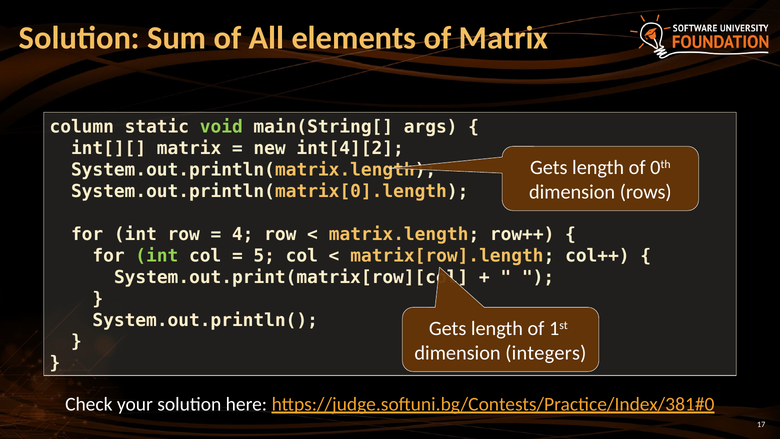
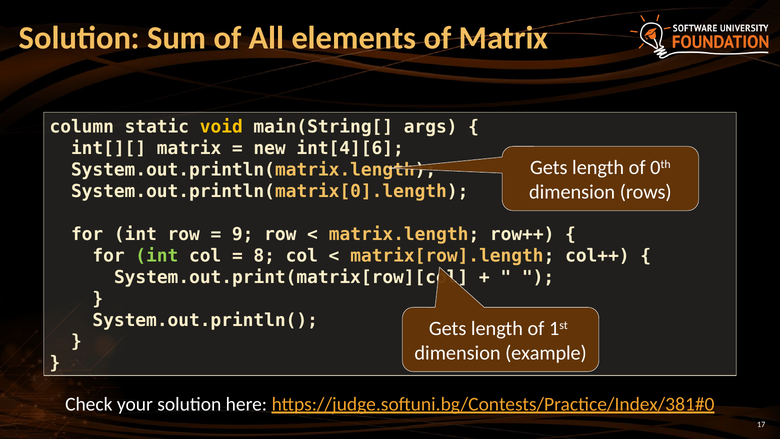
void colour: light green -> yellow
int[4][2: int[4][2 -> int[4][6
4: 4 -> 9
5: 5 -> 8
integers: integers -> example
